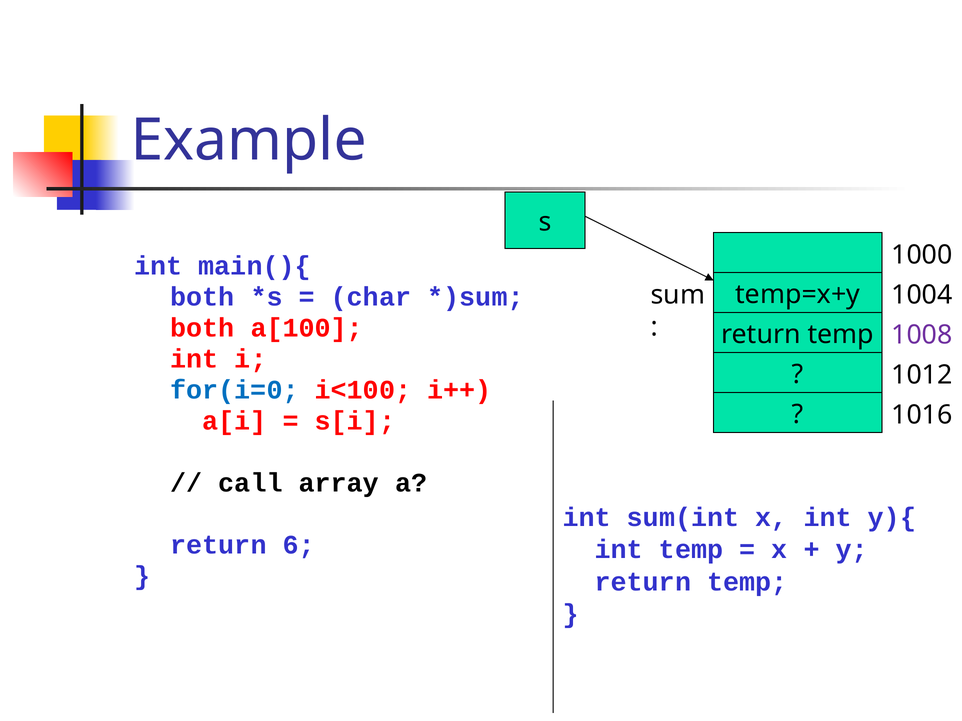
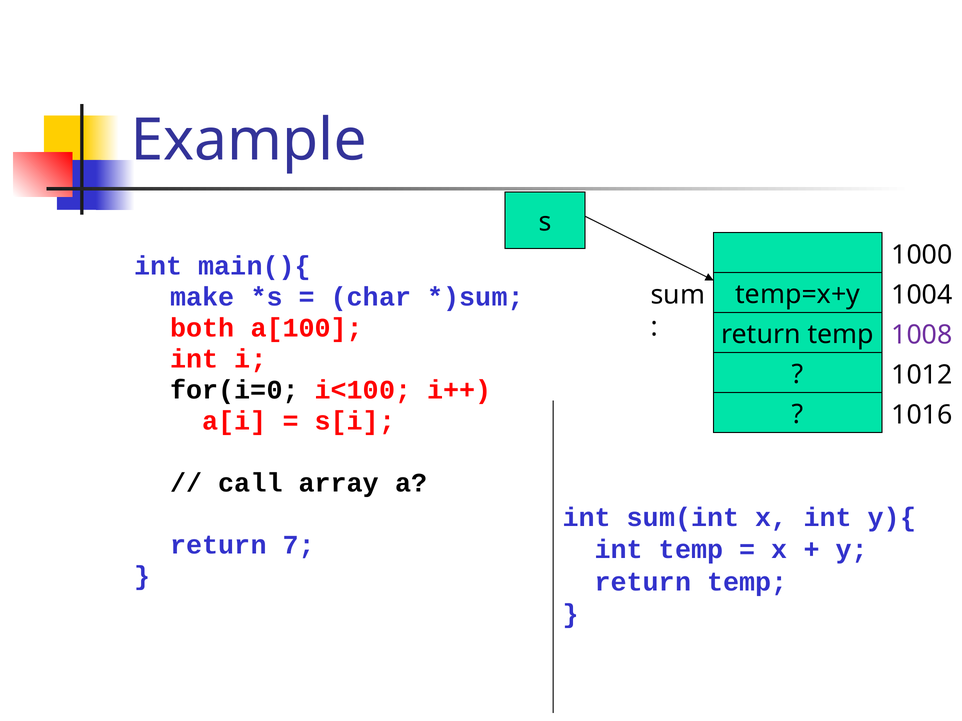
both at (202, 297): both -> make
for(i=0 colour: blue -> black
6: 6 -> 7
